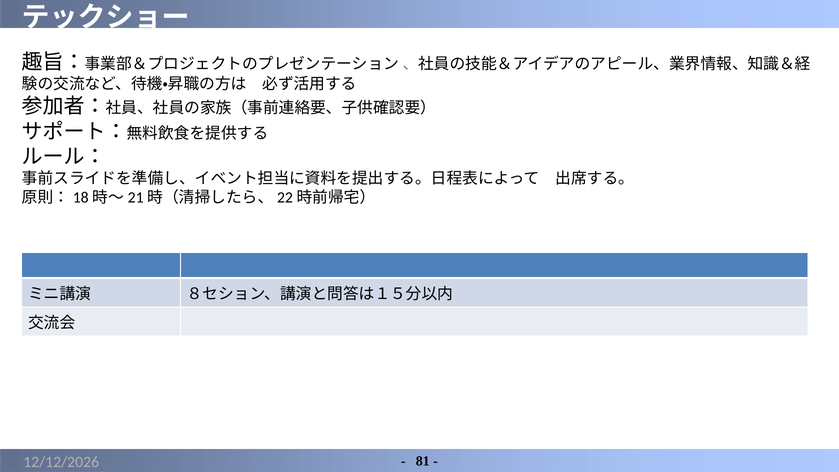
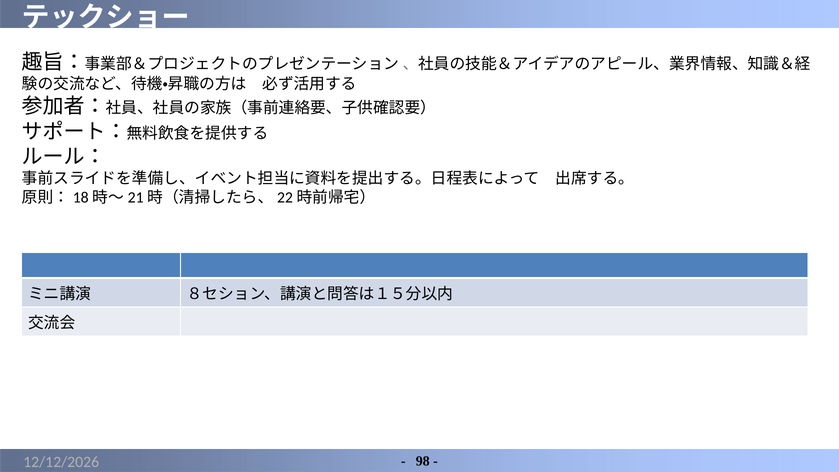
81: 81 -> 98
